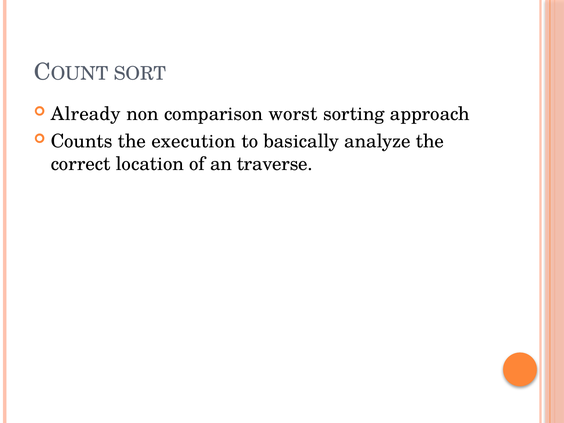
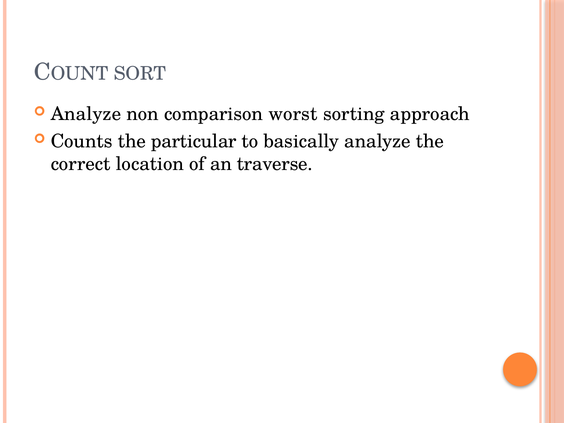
Already at (86, 114): Already -> Analyze
execution: execution -> particular
